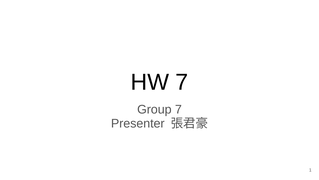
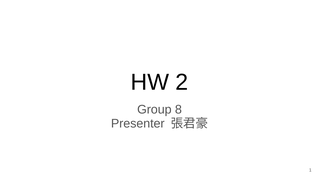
HW 7: 7 -> 2
Group 7: 7 -> 8
